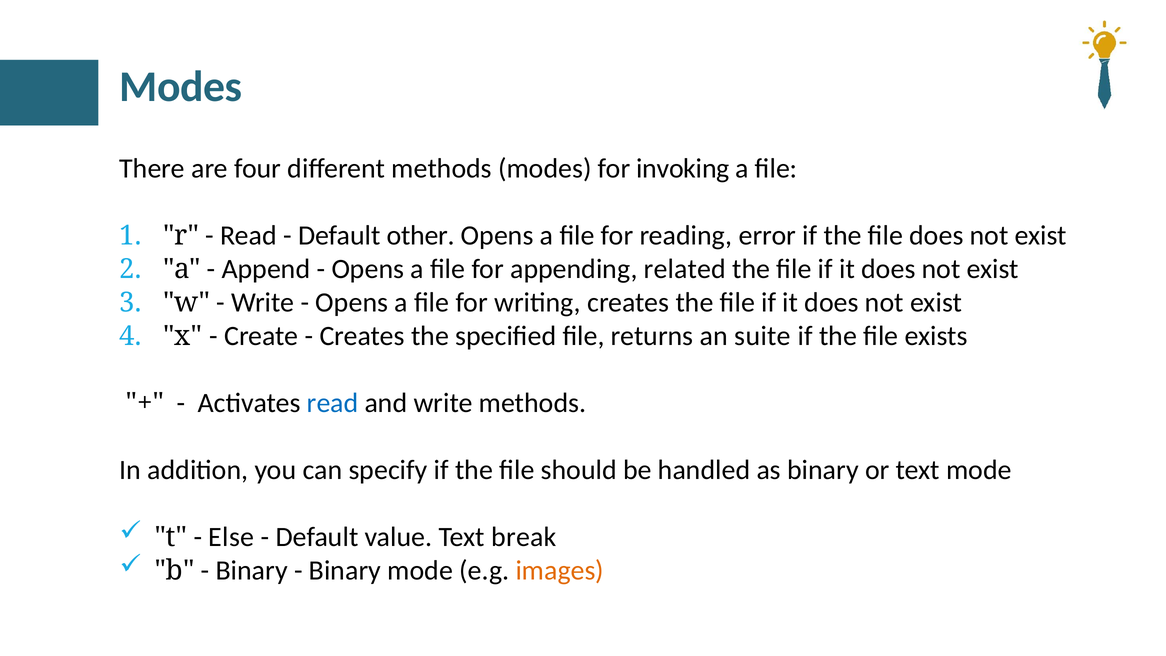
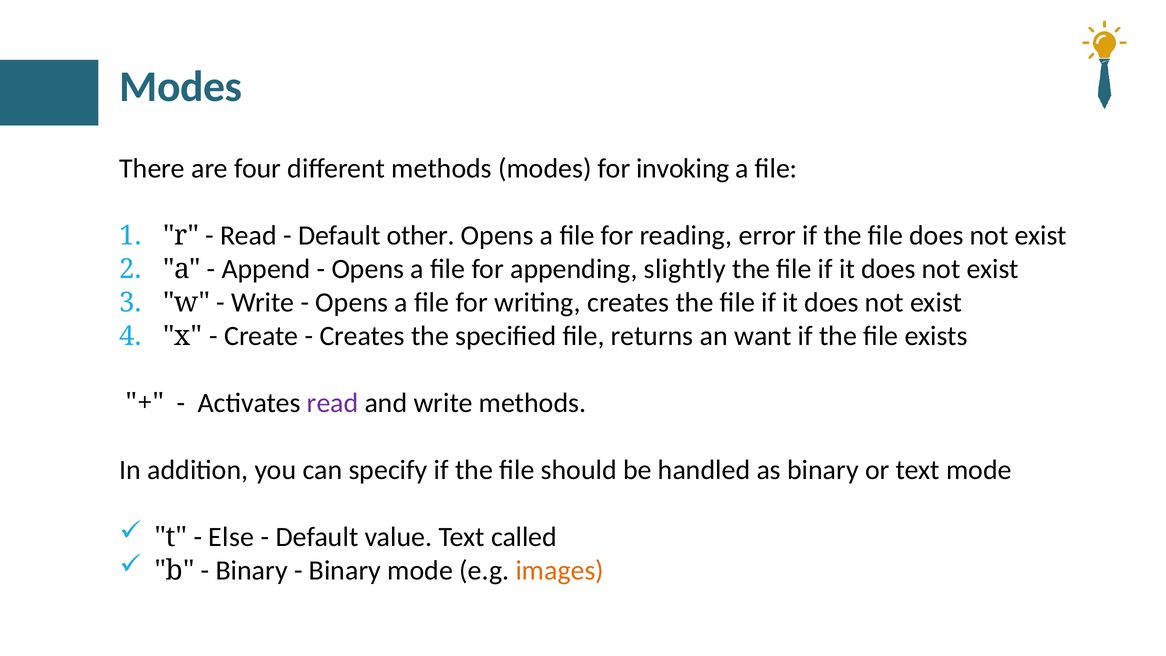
related: related -> slightly
suite: suite -> want
read at (333, 403) colour: blue -> purple
break: break -> called
